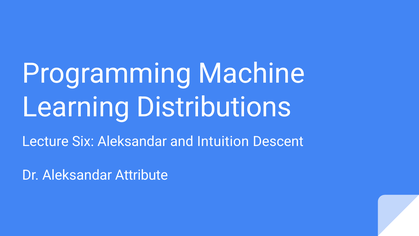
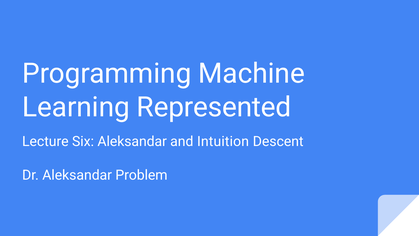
Distributions: Distributions -> Represented
Attribute: Attribute -> Problem
